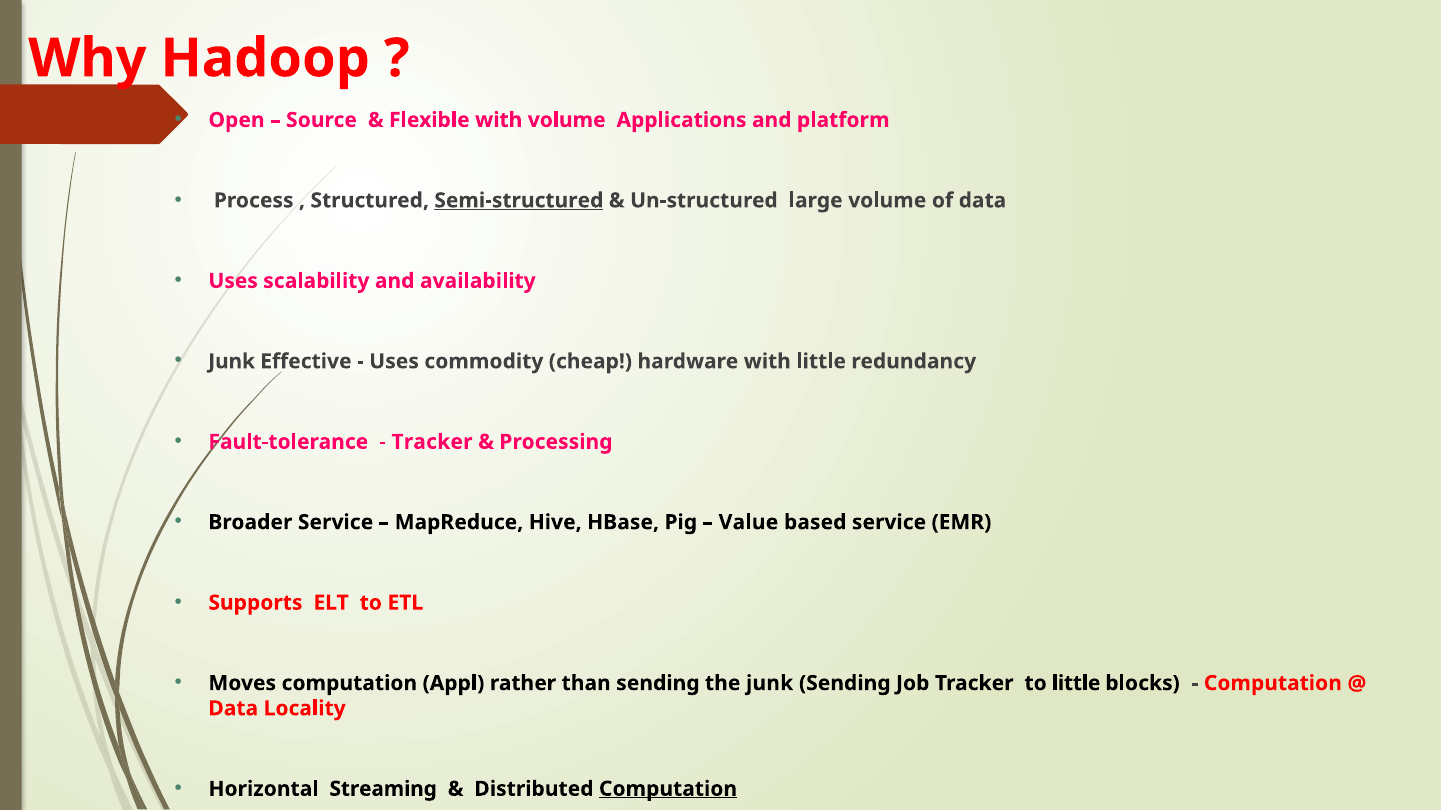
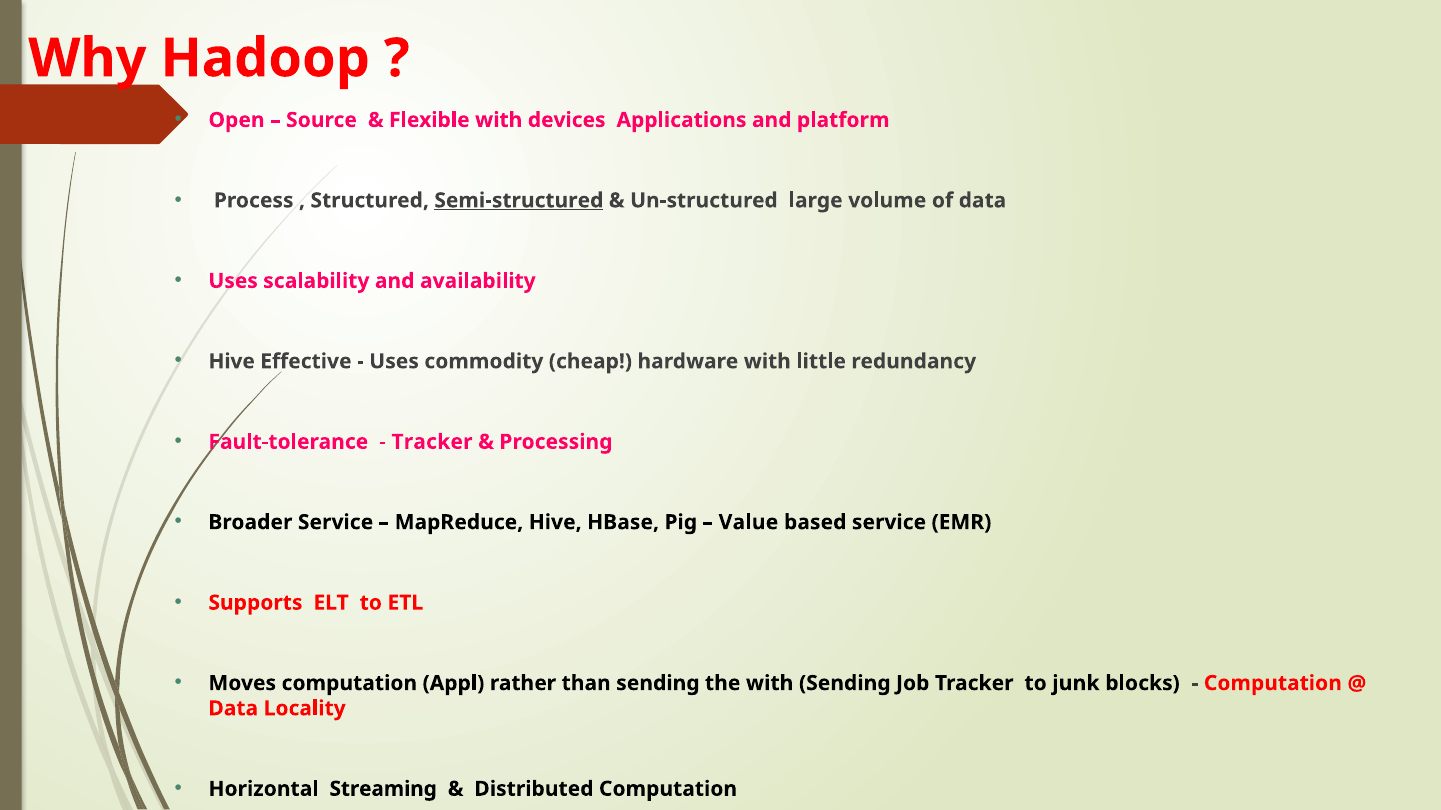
with volume: volume -> devices
Junk at (232, 362): Junk -> Hive
the junk: junk -> with
to little: little -> junk
Computation at (668, 789) underline: present -> none
